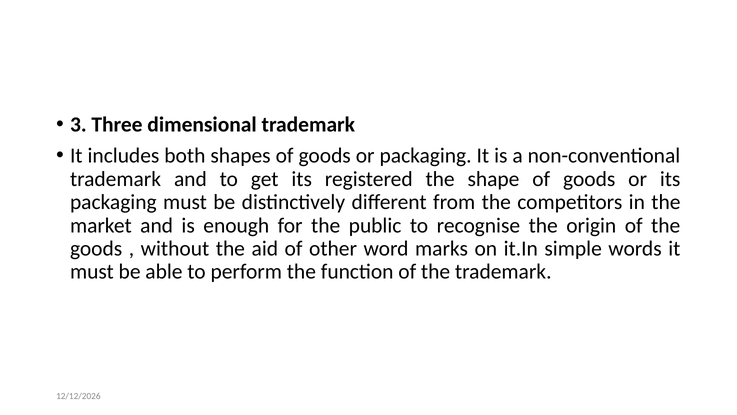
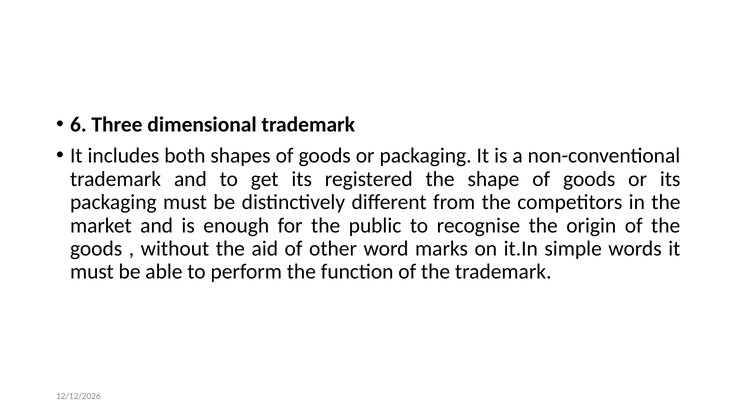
3: 3 -> 6
